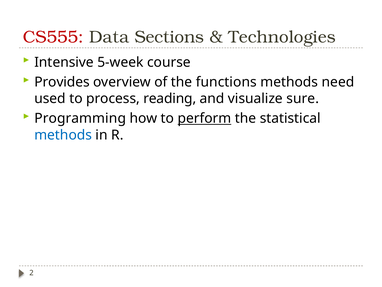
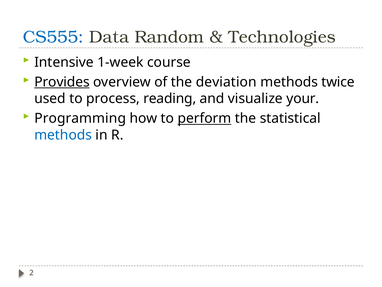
CS555 colour: red -> blue
Sections: Sections -> Random
5-week: 5-week -> 1-week
Provides underline: none -> present
functions: functions -> deviation
need: need -> twice
sure: sure -> your
